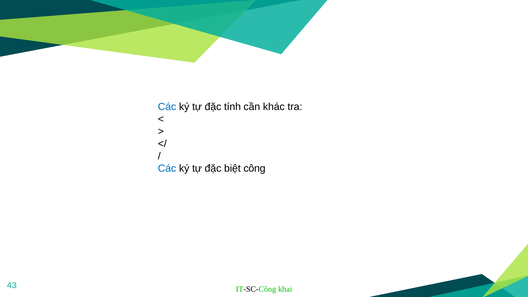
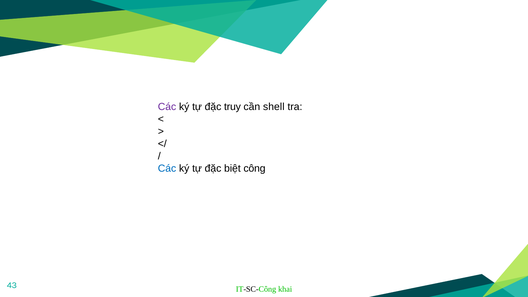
Các at (167, 107) colour: blue -> purple
tính: tính -> truy
khác: khác -> shell
